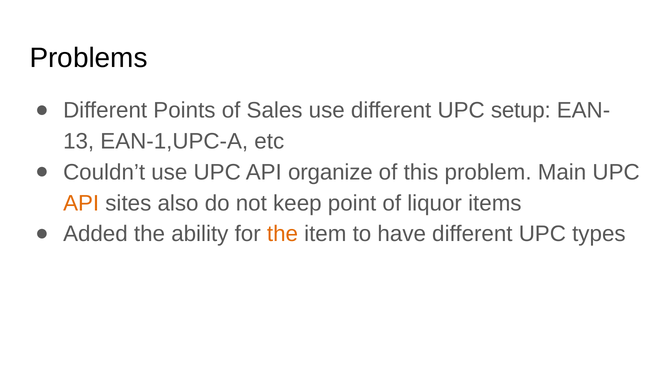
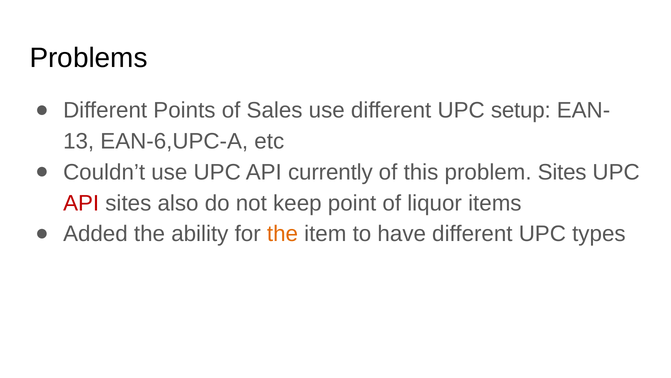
EAN-1,UPC-A: EAN-1,UPC-A -> EAN-6,UPC-A
organize: organize -> currently
problem Main: Main -> Sites
API at (81, 203) colour: orange -> red
